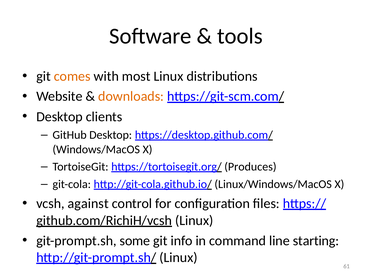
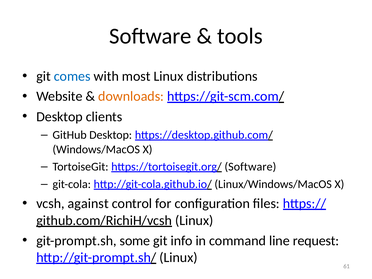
comes colour: orange -> blue
https://tortoisegit.org/ Produces: Produces -> Software
starting: starting -> request
